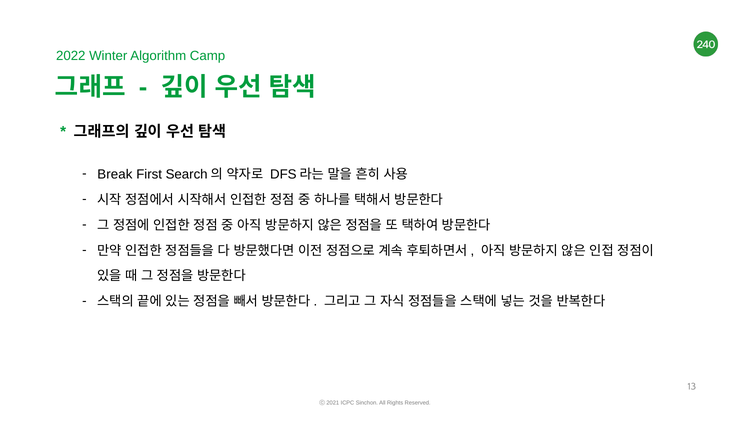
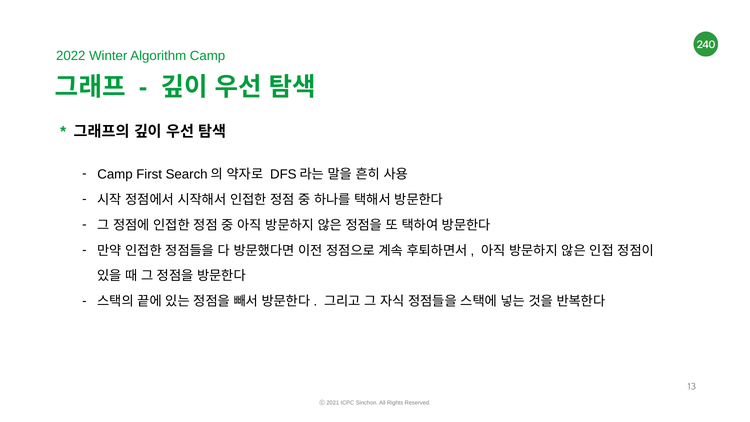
Break at (115, 174): Break -> Camp
